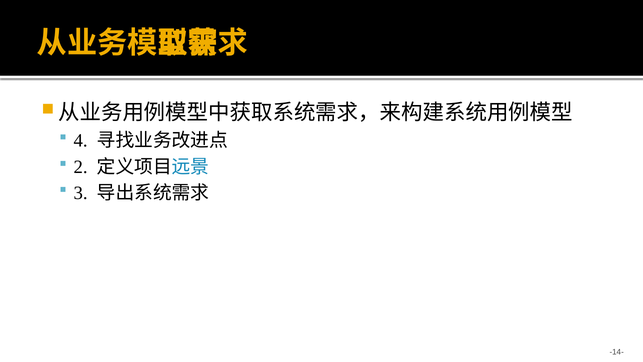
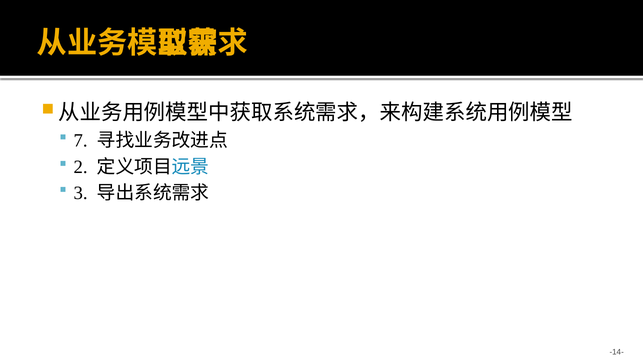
4: 4 -> 7
